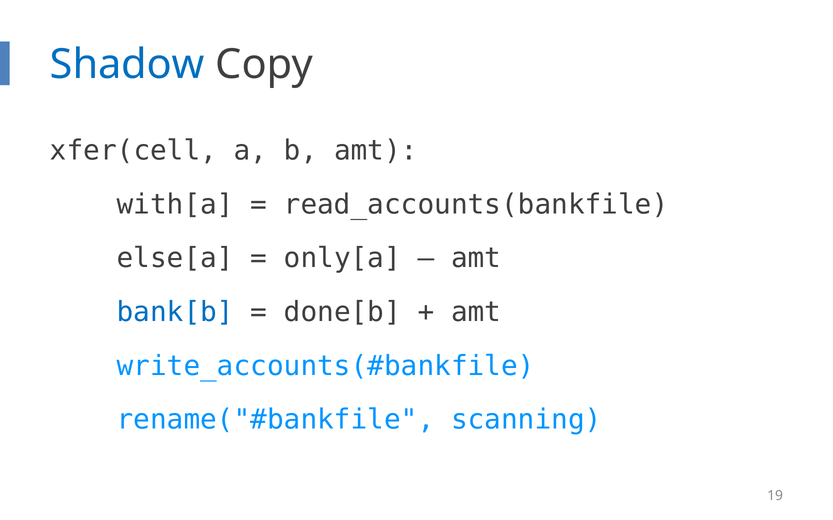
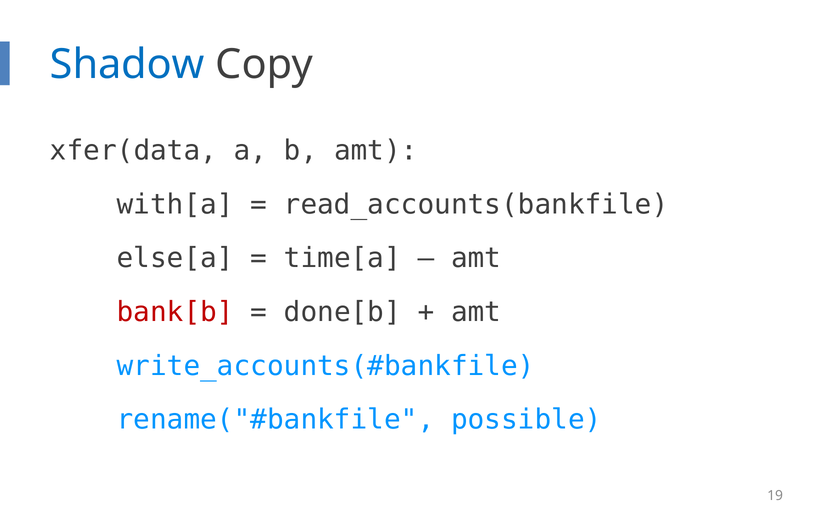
xfer(cell: xfer(cell -> xfer(data
only[a: only[a -> time[a
bank[b colour: blue -> red
scanning: scanning -> possible
